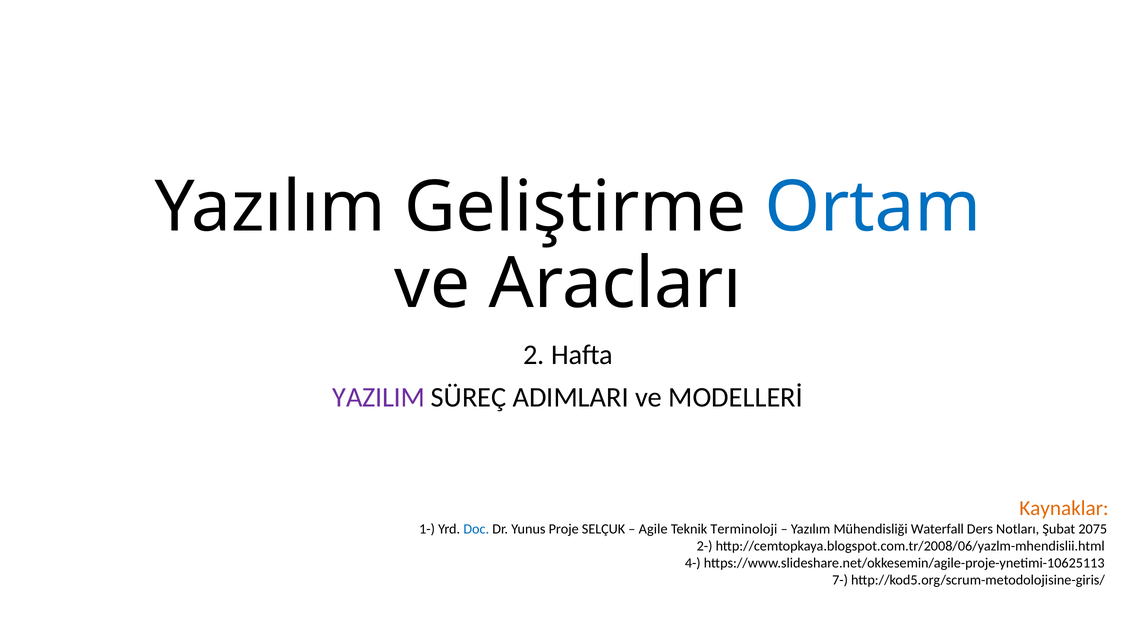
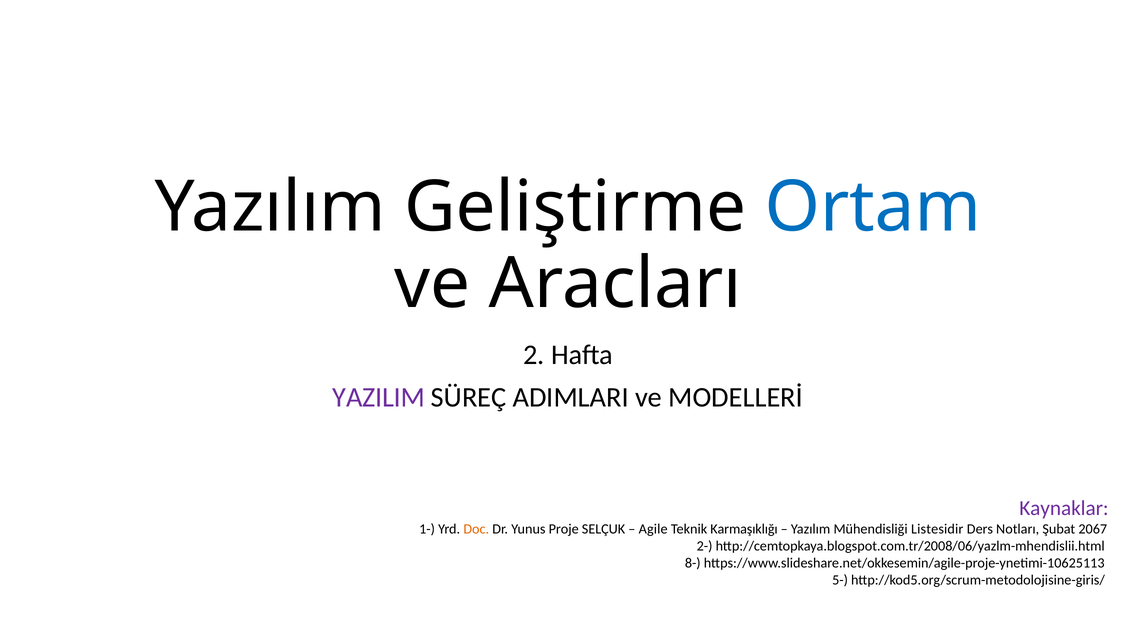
Kaynaklar colour: orange -> purple
Doc colour: blue -> orange
Terminoloji: Terminoloji -> Karmaşıklığı
Waterfall: Waterfall -> Listesidir
2075: 2075 -> 2067
4-: 4- -> 8-
7-: 7- -> 5-
